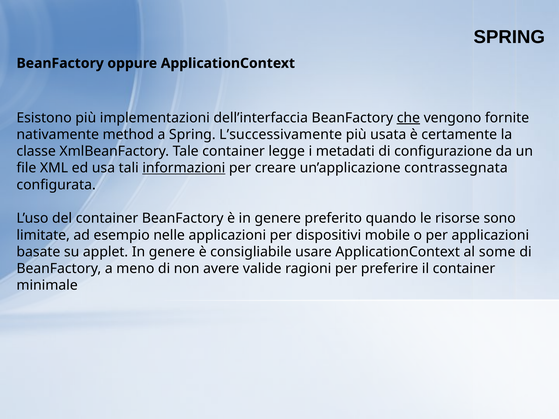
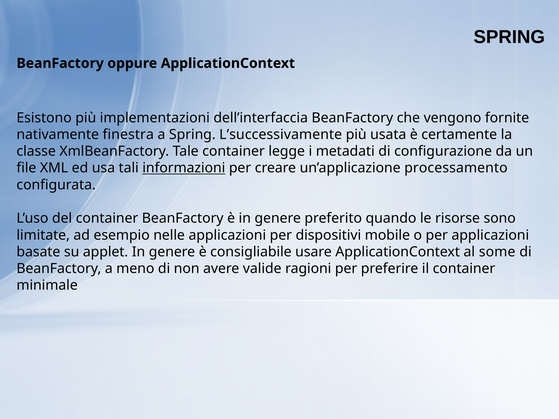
che underline: present -> none
method: method -> finestra
contrassegnata: contrassegnata -> processamento
